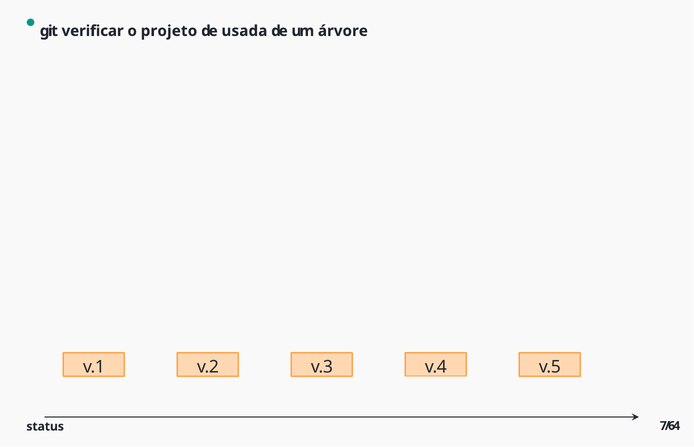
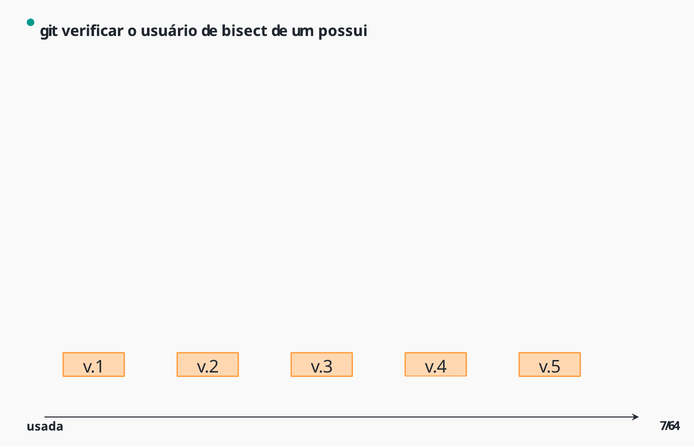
projeto: projeto -> usuário
usada: usada -> bisect
árvore: árvore -> possui
status: status -> usada
